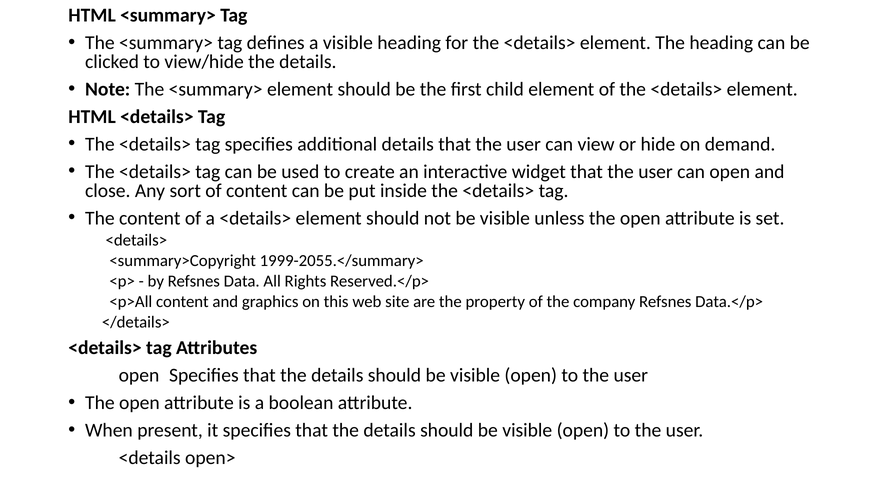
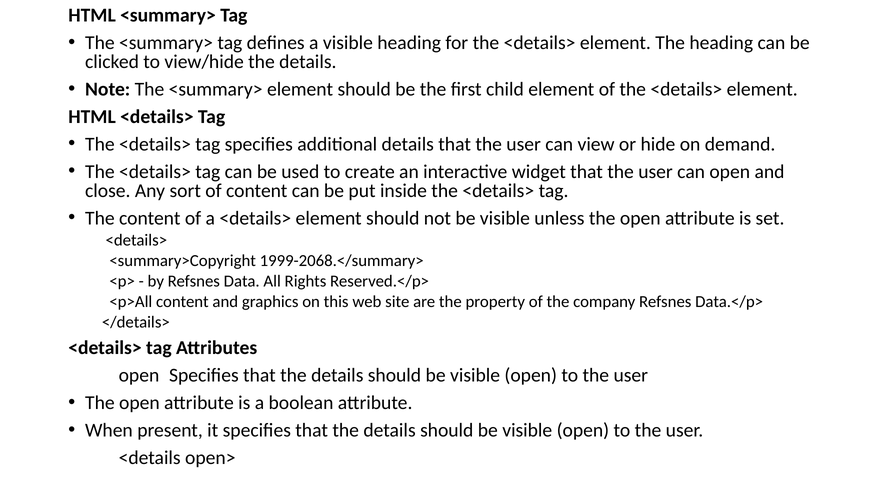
1999-2055.</summary>: 1999-2055.</summary> -> 1999-2068.</summary>
